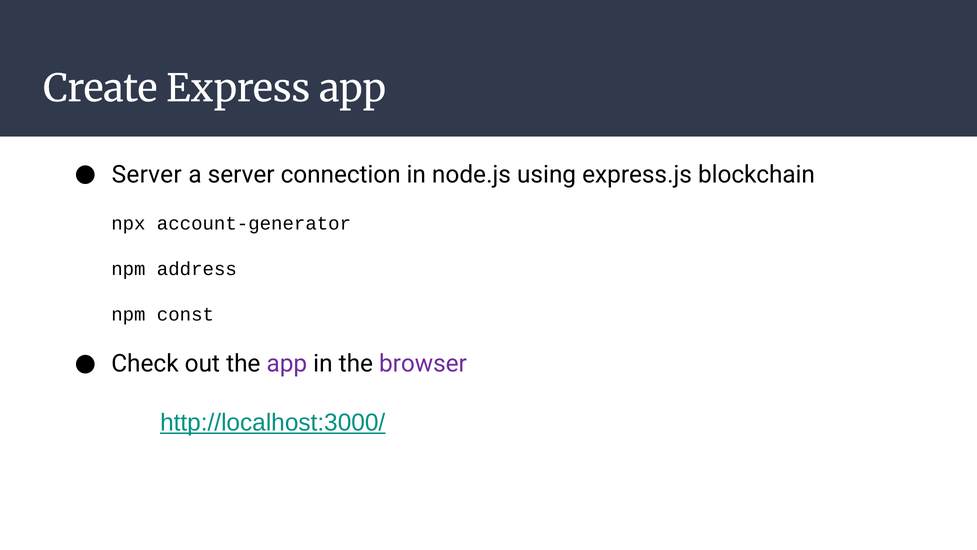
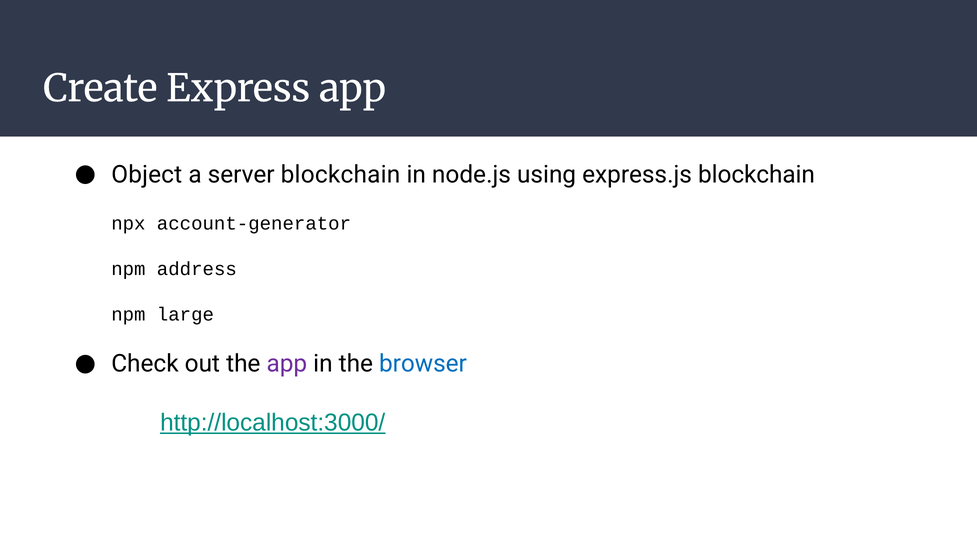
Server at (147, 175): Server -> Object
server connection: connection -> blockchain
const: const -> large
browser colour: purple -> blue
